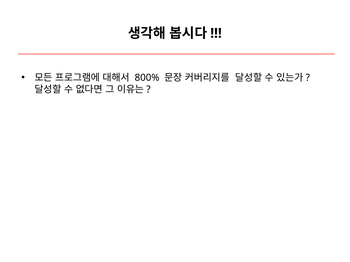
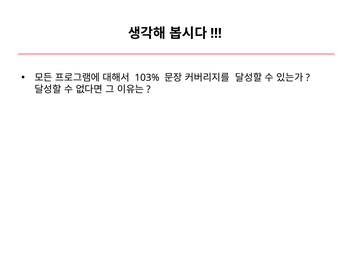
800%: 800% -> 103%
